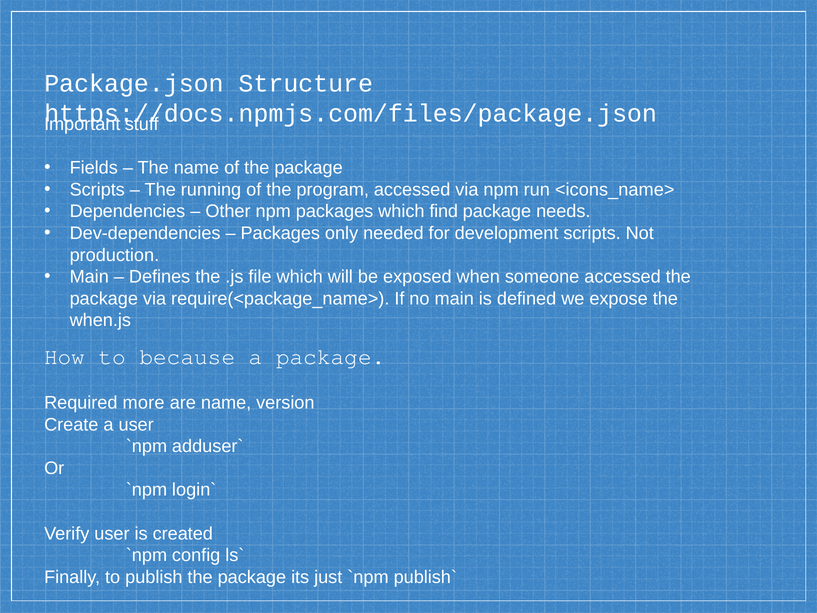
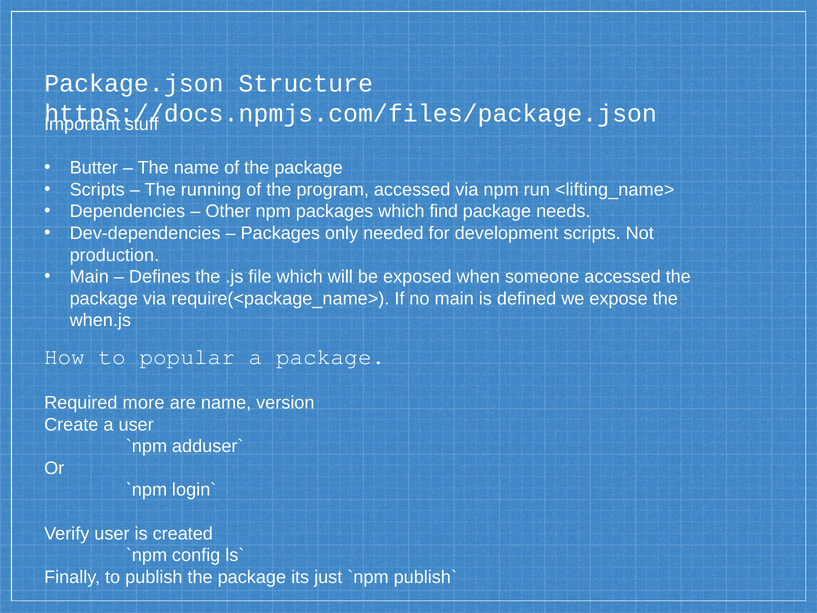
Fields: Fields -> Butter
<icons_name>: <icons_name> -> <lifting_name>
because: because -> popular
